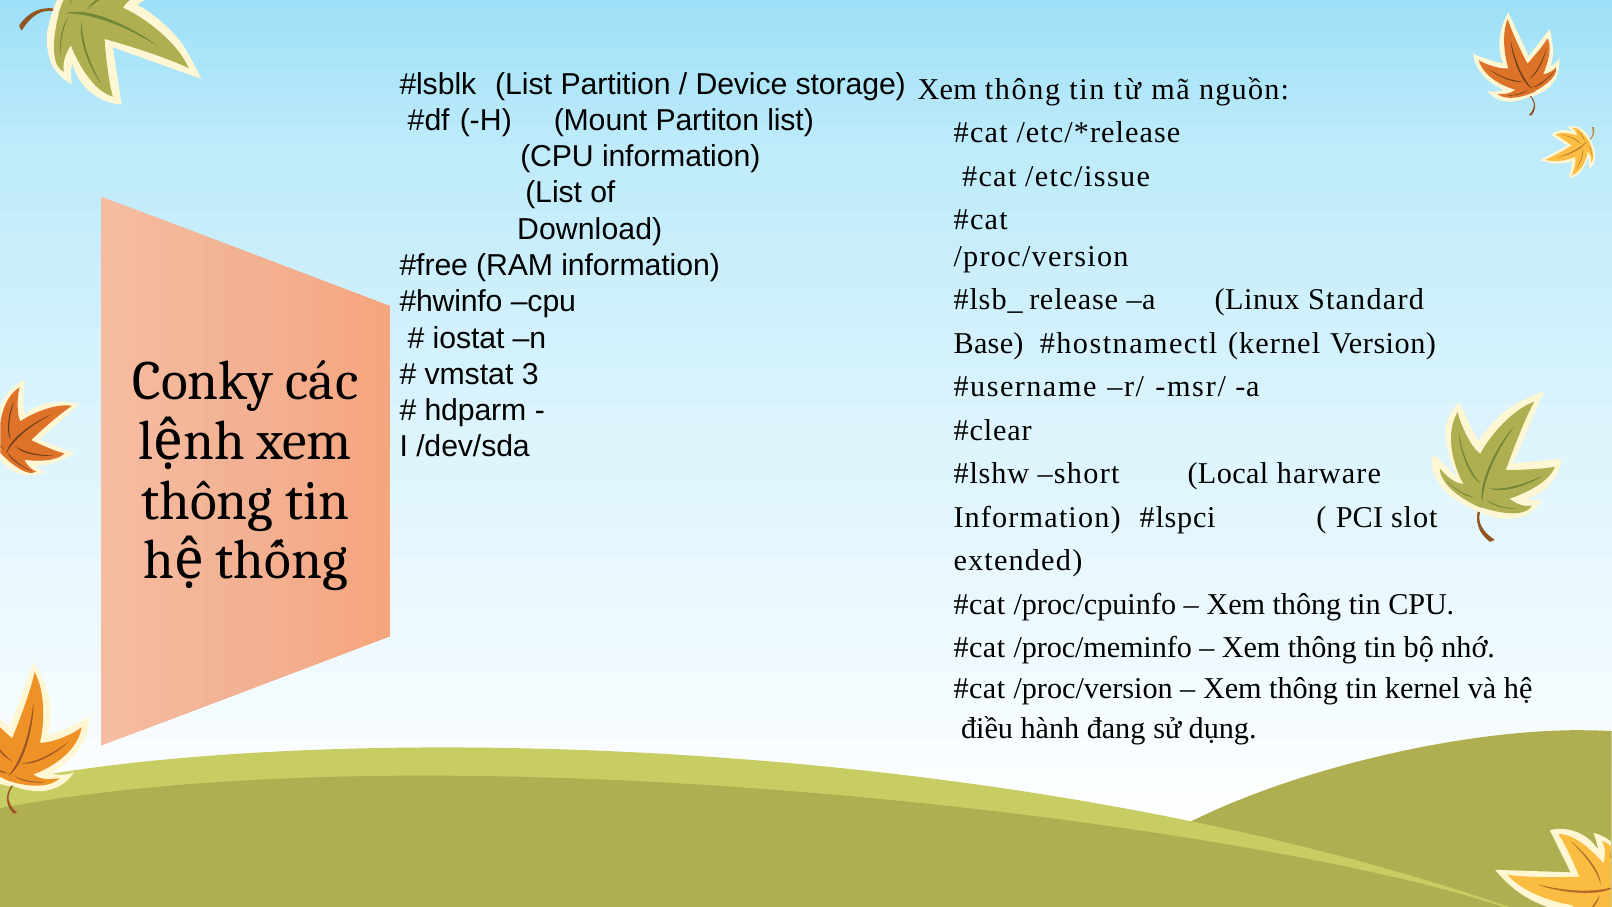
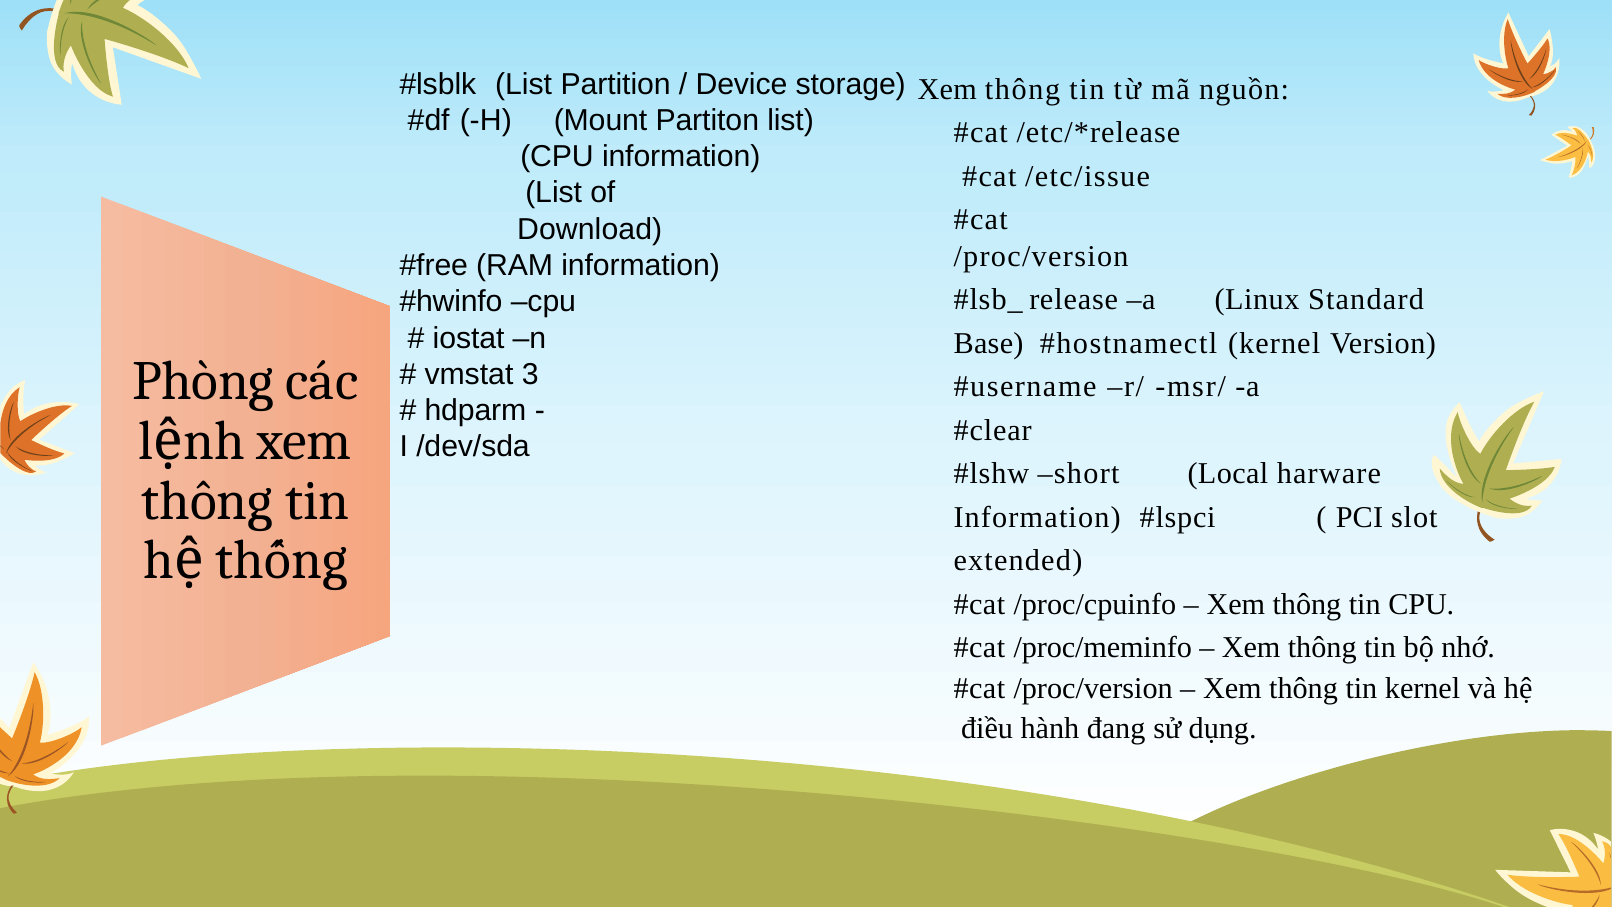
Conky: Conky -> Phòng
